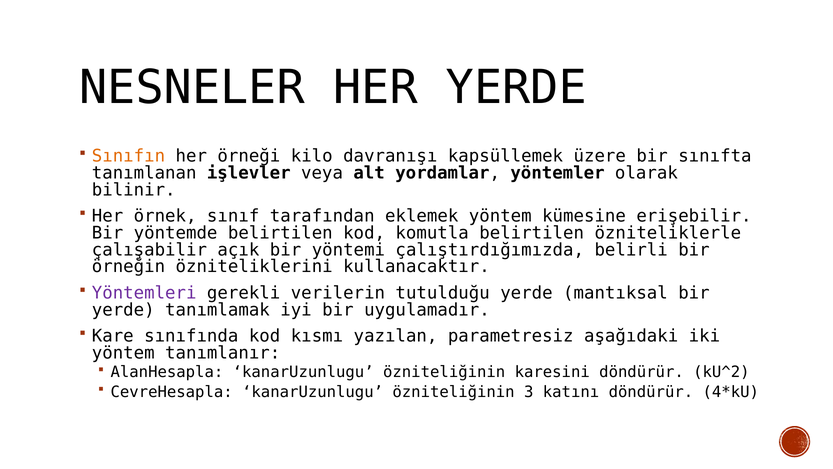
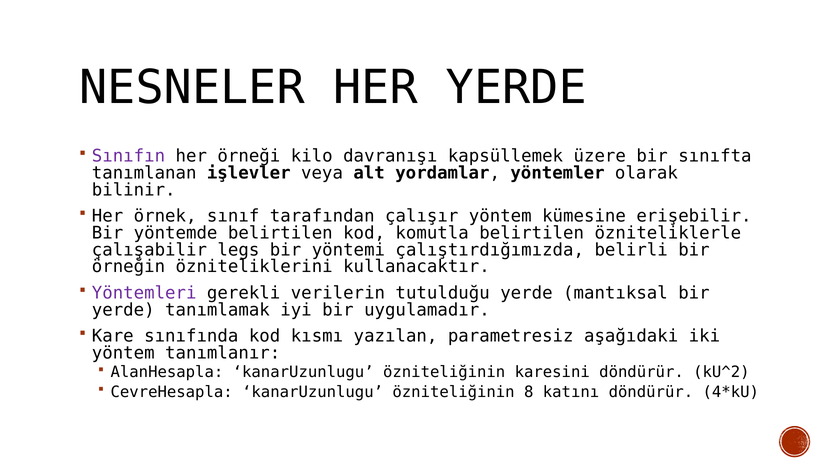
Sınıfın colour: orange -> purple
eklemek: eklemek -> çalışır
açık: açık -> legs
3: 3 -> 8
